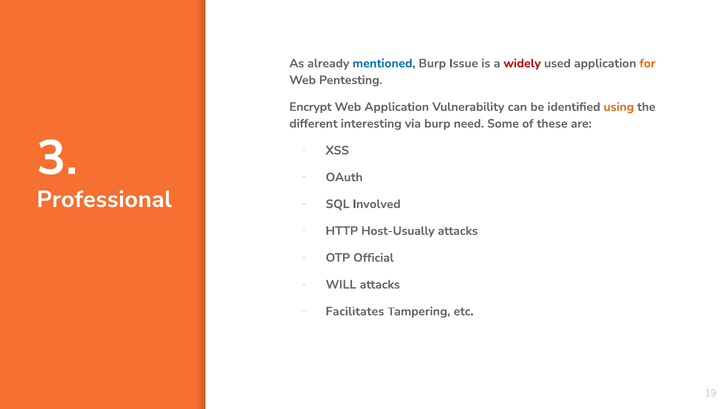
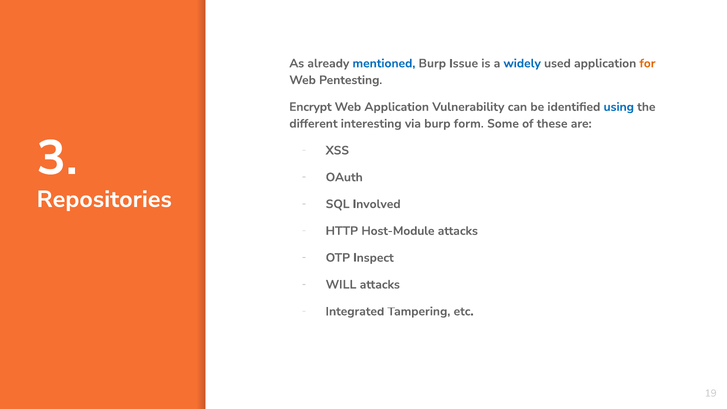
widely colour: red -> blue
using colour: orange -> blue
need: need -> form
Professional: Professional -> Repositories
Host-Usually: Host-Usually -> Host-Module
Official: Official -> Inspect
Facilitates: Facilitates -> Integrated
